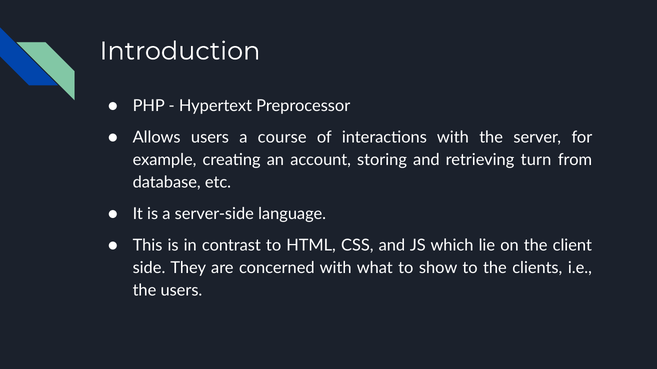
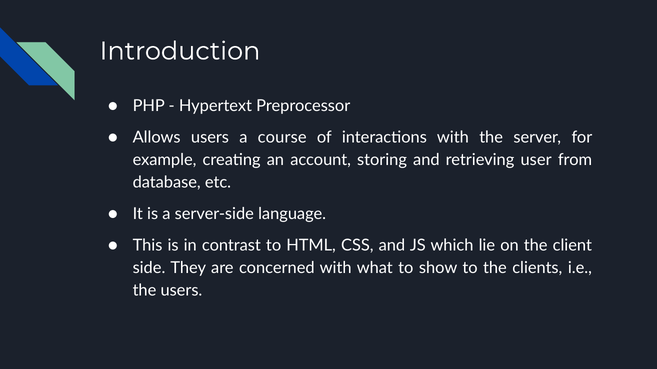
turn: turn -> user
